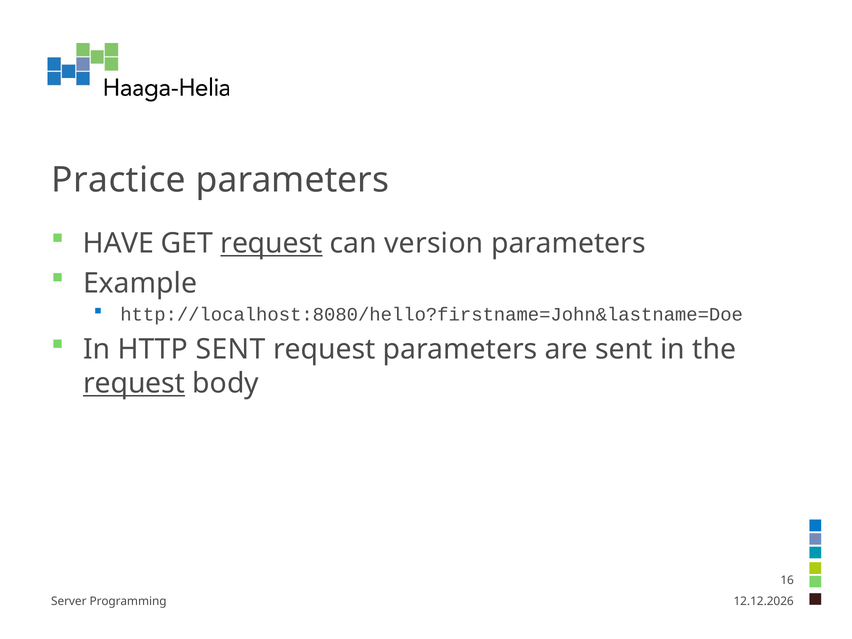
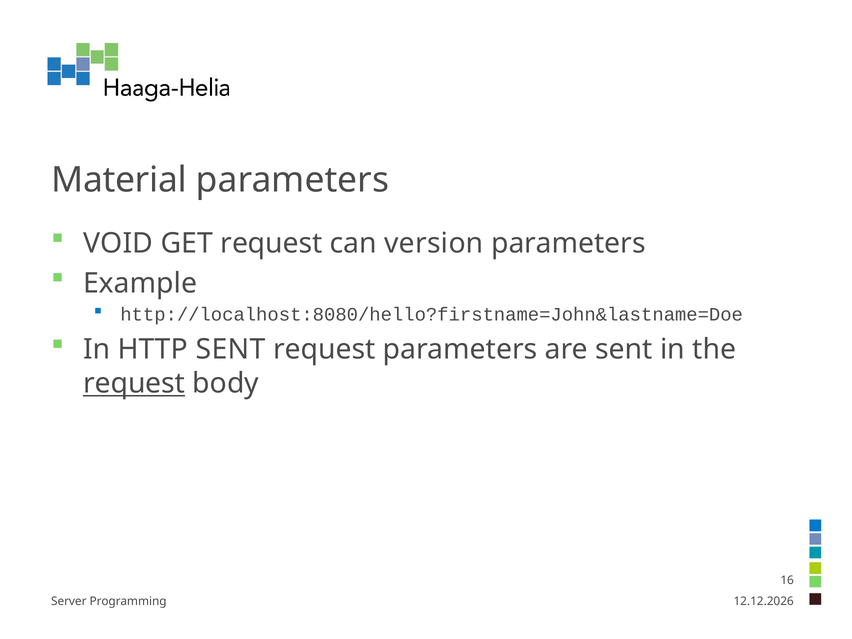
Practice: Practice -> Material
HAVE: HAVE -> VOID
request at (271, 243) underline: present -> none
